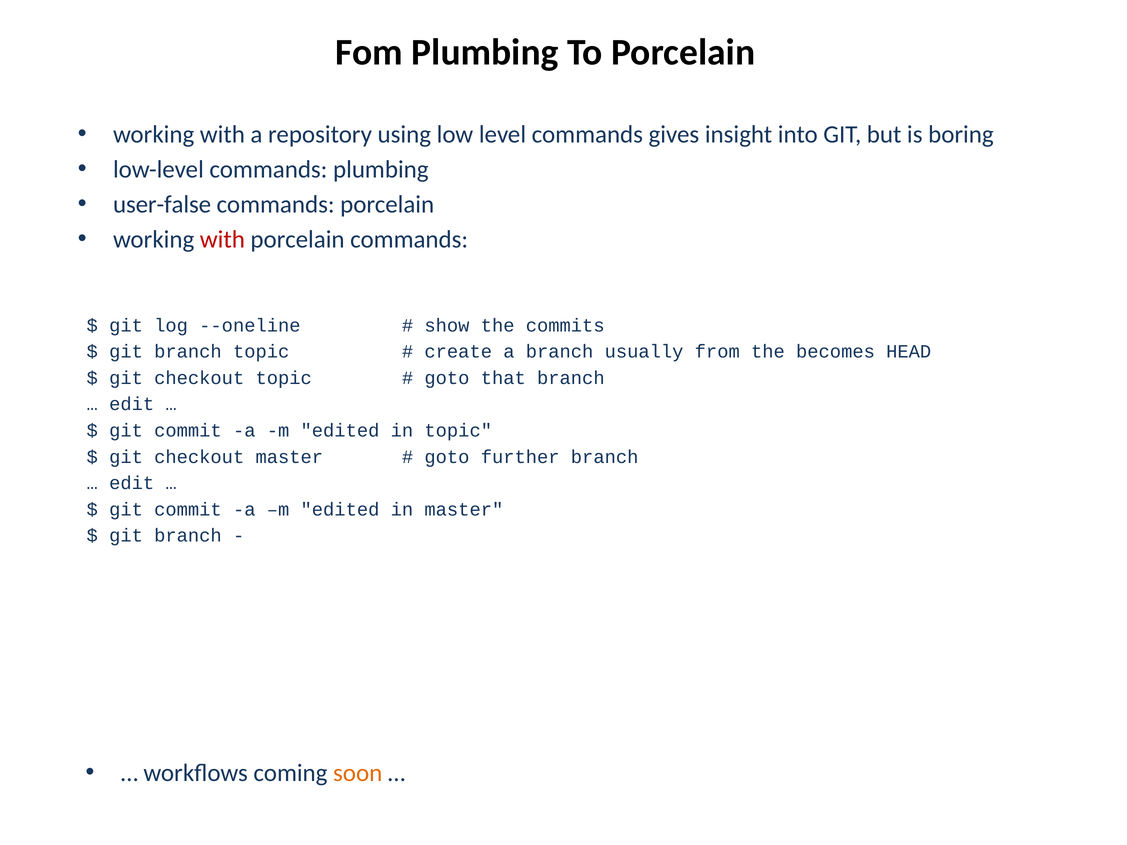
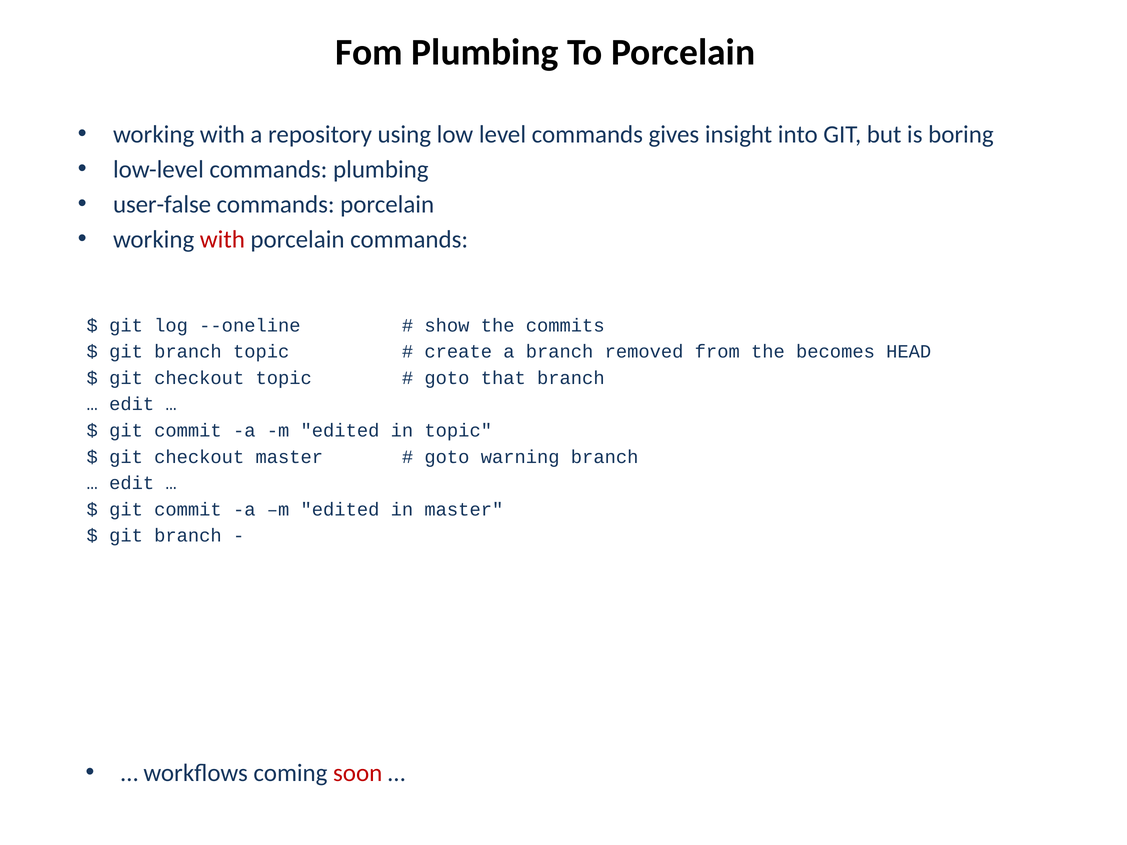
usually: usually -> removed
further: further -> warning
soon colour: orange -> red
